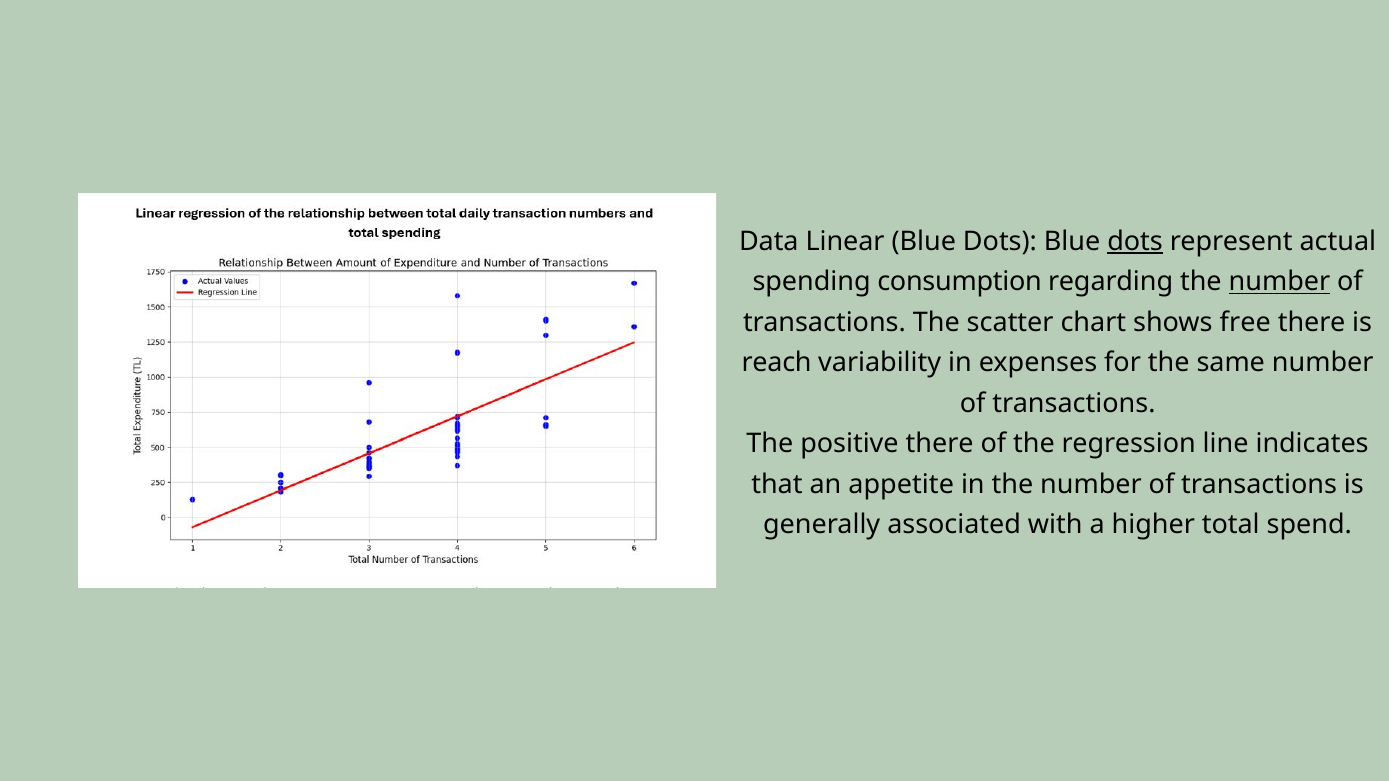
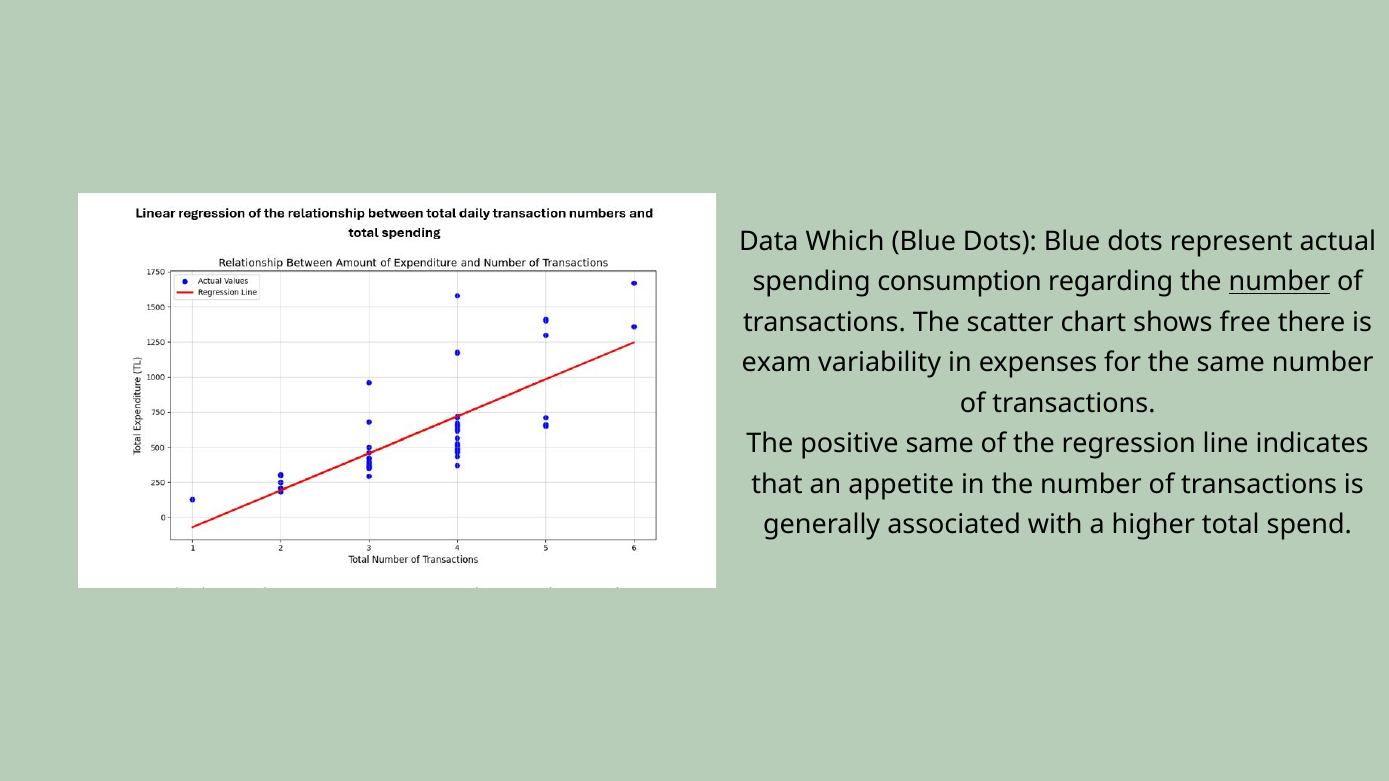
Linear: Linear -> Which
dots at (1135, 242) underline: present -> none
reach: reach -> exam
positive there: there -> same
